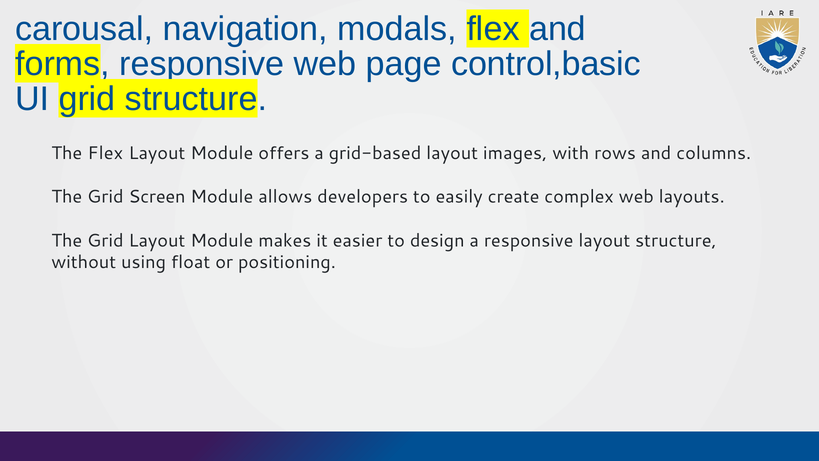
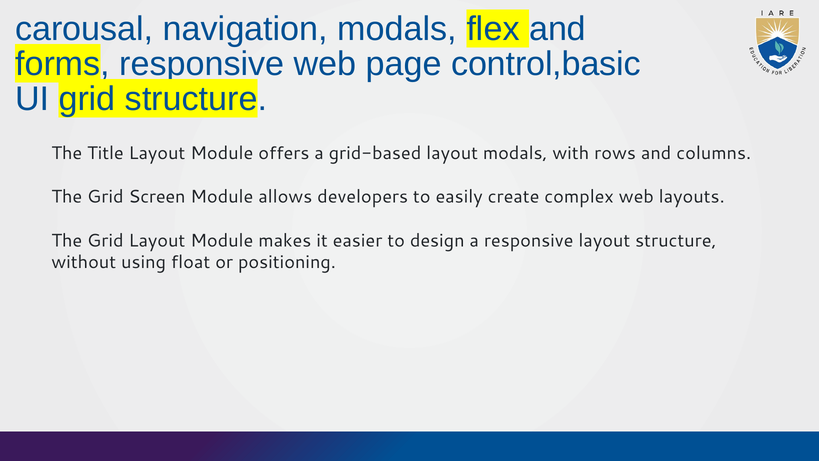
The Flex: Flex -> Title
layout images: images -> modals
